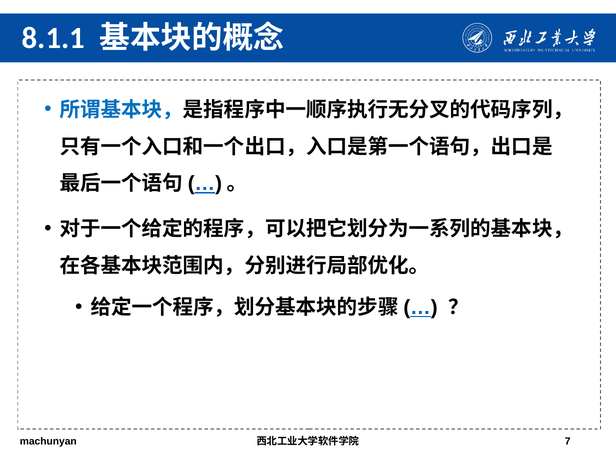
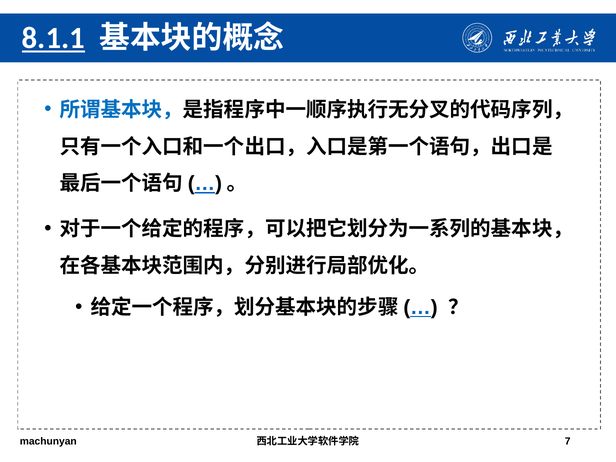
8.1.1 underline: none -> present
